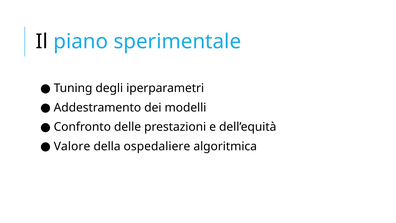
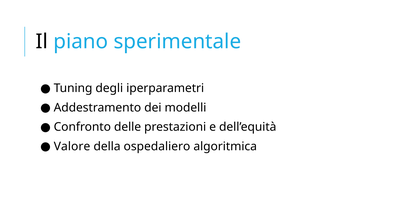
ospedaliere: ospedaliere -> ospedaliero
